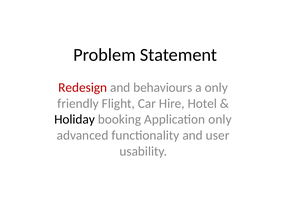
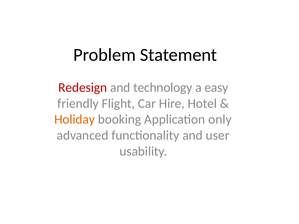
behaviours: behaviours -> technology
a only: only -> easy
Holiday colour: black -> orange
